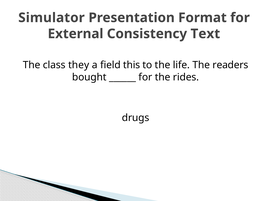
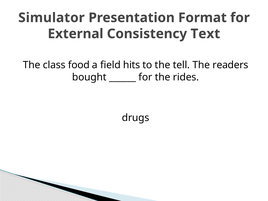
they: they -> food
this: this -> hits
life: life -> tell
